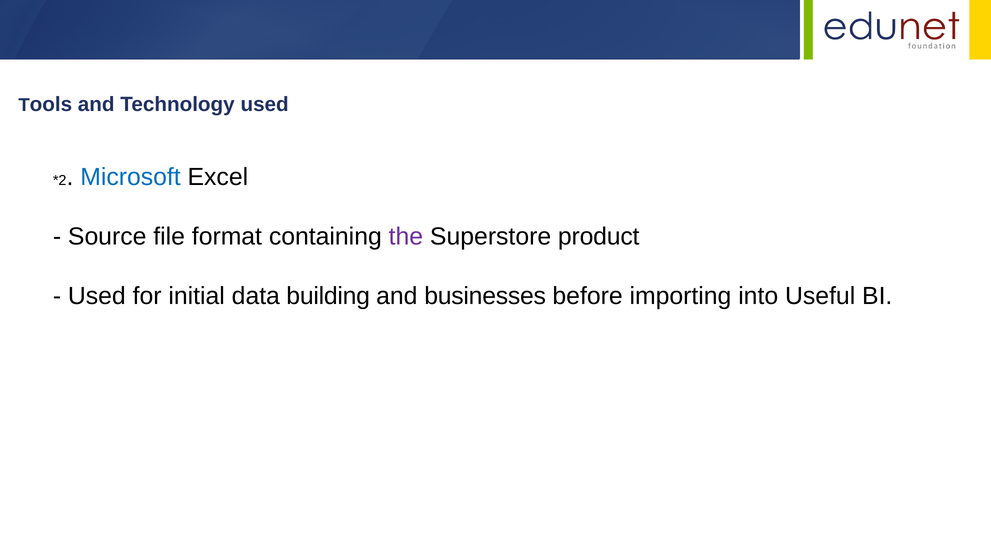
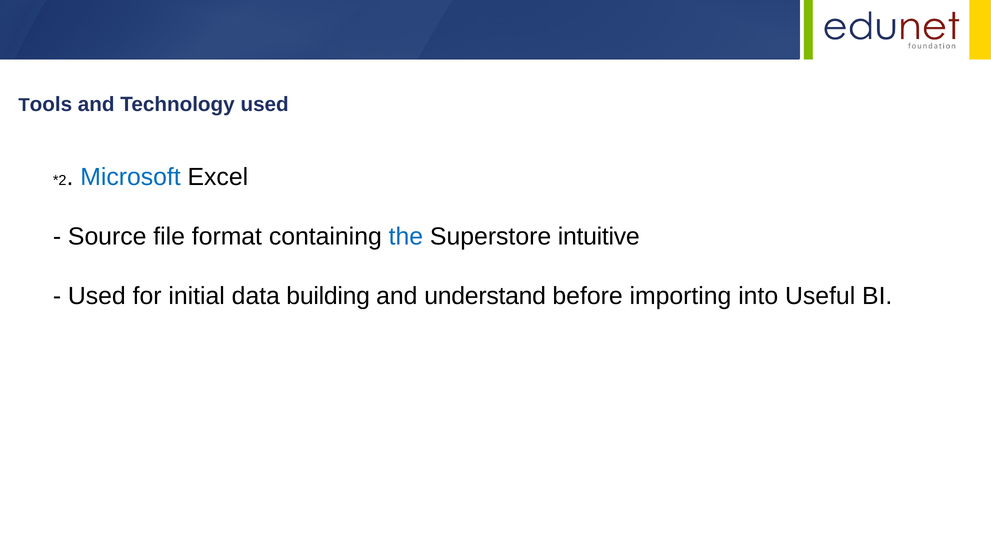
the colour: purple -> blue
product: product -> intuitive
businesses: businesses -> understand
